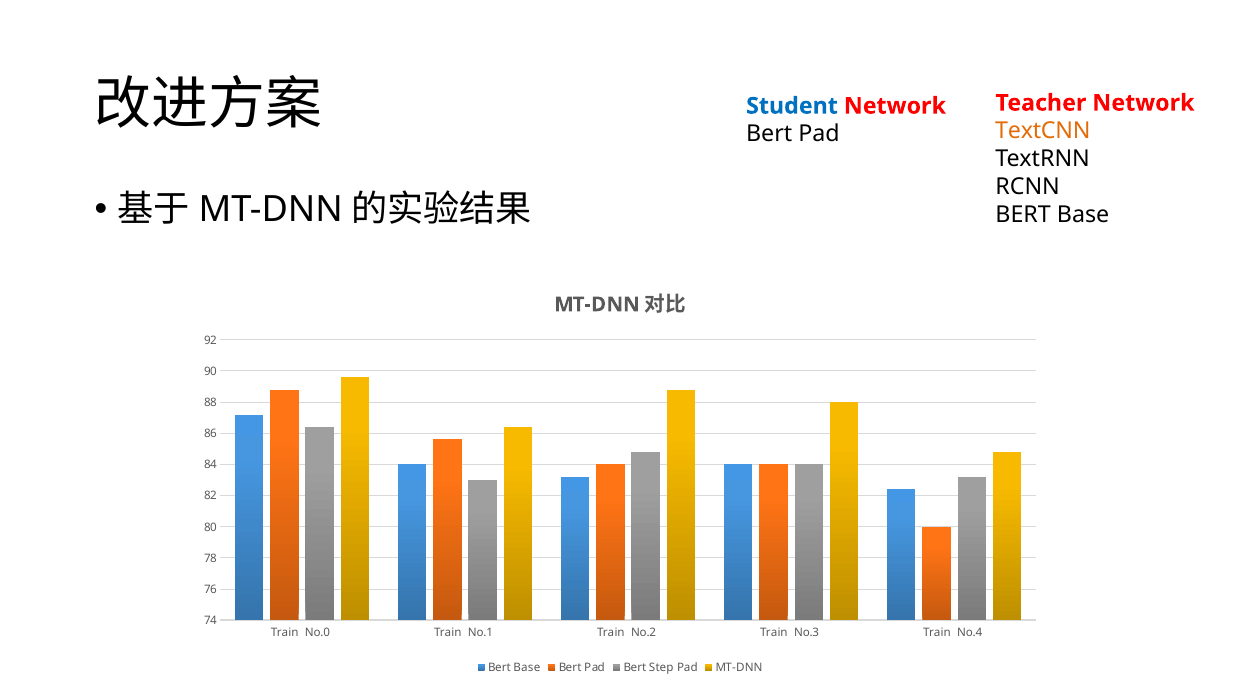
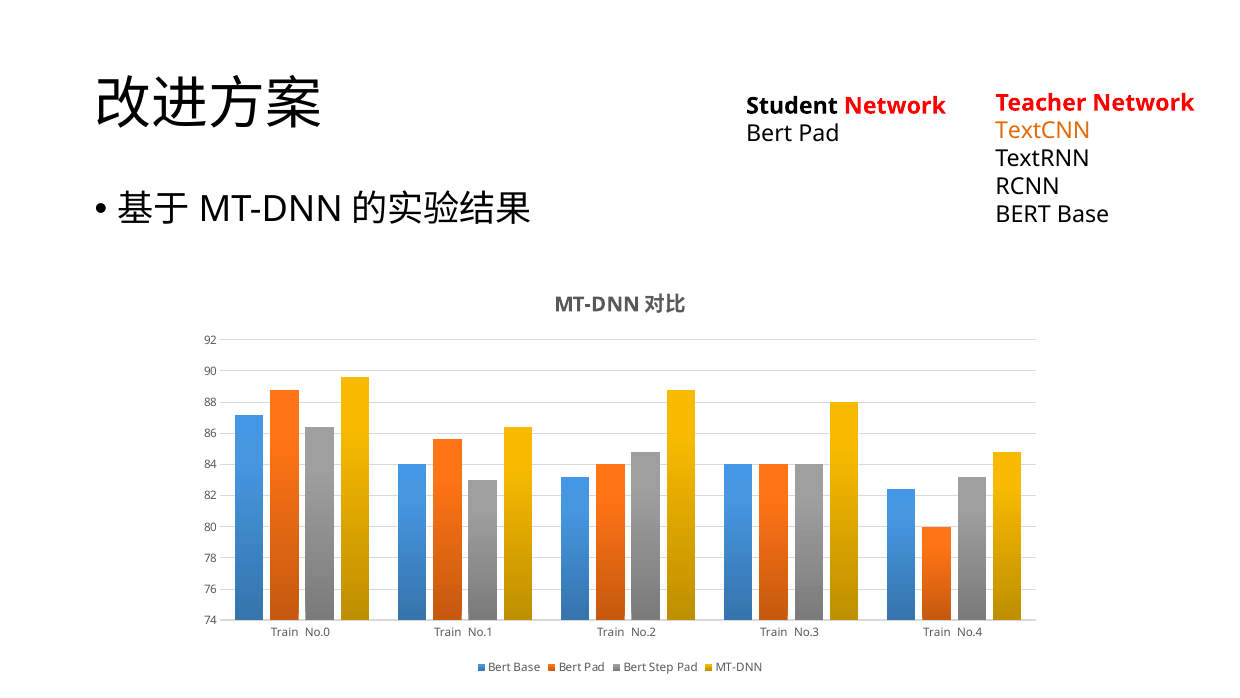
Student colour: blue -> black
